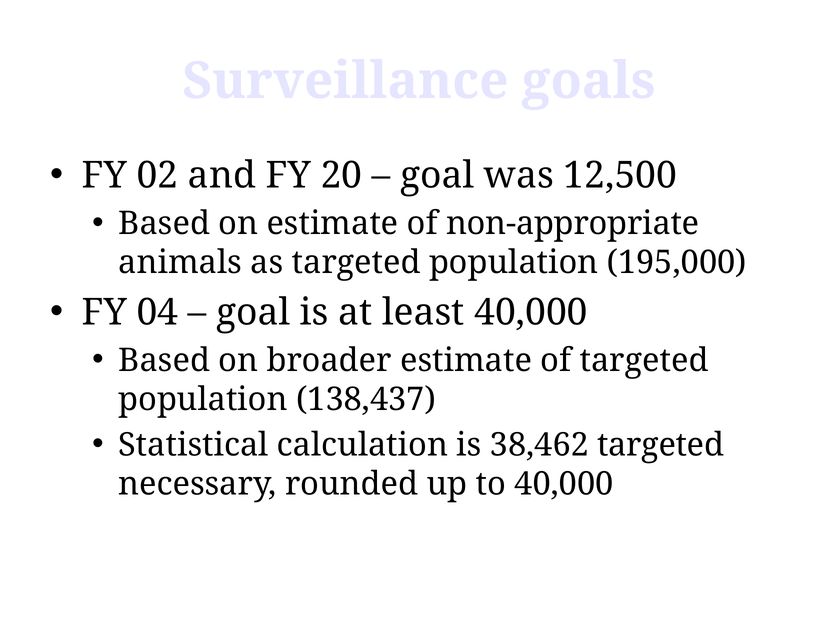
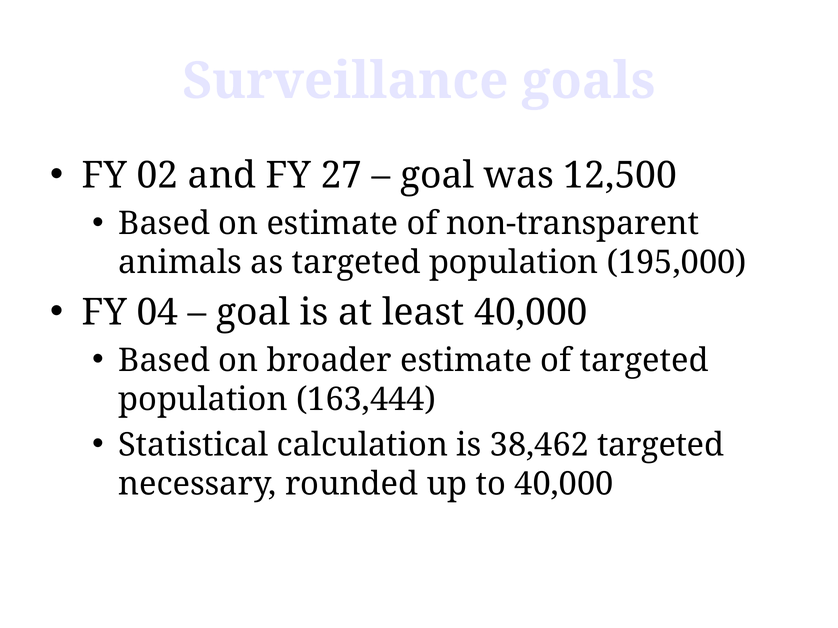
20: 20 -> 27
non-appropriate: non-appropriate -> non-transparent
138,437: 138,437 -> 163,444
